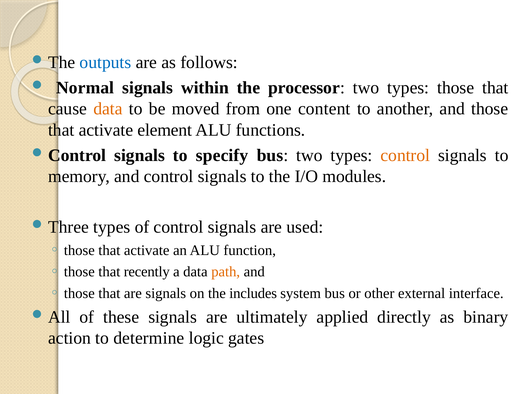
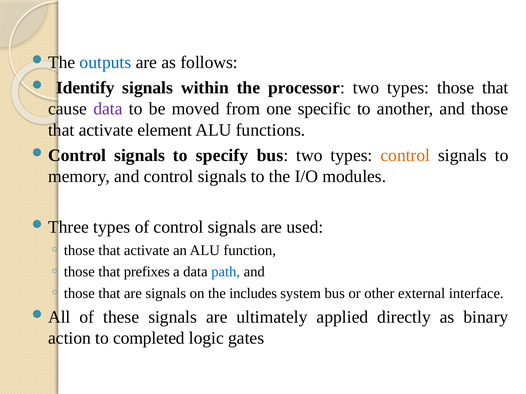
Normal: Normal -> Identify
data at (108, 109) colour: orange -> purple
content: content -> specific
recently: recently -> prefixes
path colour: orange -> blue
determine: determine -> completed
